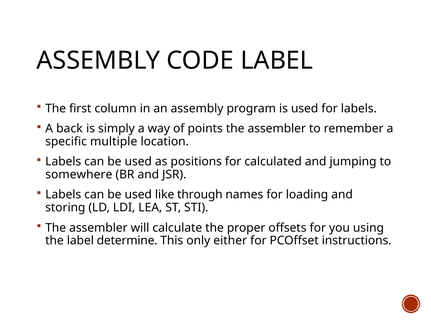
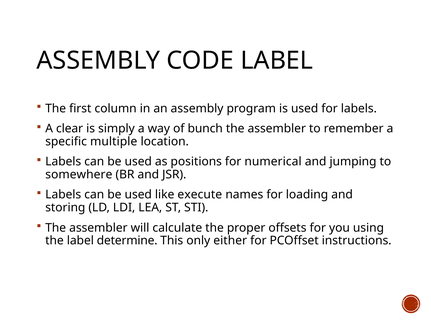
back: back -> clear
points: points -> bunch
calculated: calculated -> numerical
through: through -> execute
